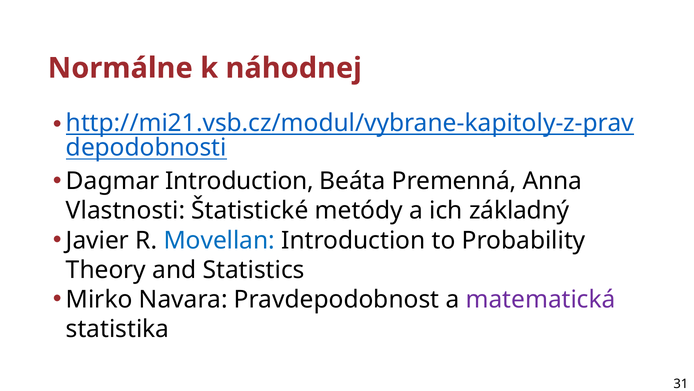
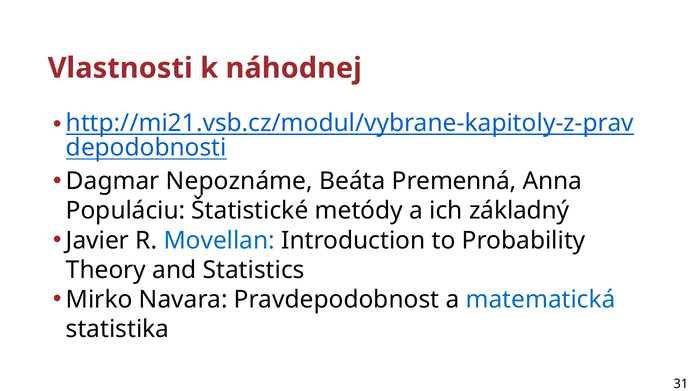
Normálne: Normálne -> Vlastnosti
Dagmar Introduction: Introduction -> Nepoznáme
Vlastnosti: Vlastnosti -> Populáciu
matematická colour: purple -> blue
